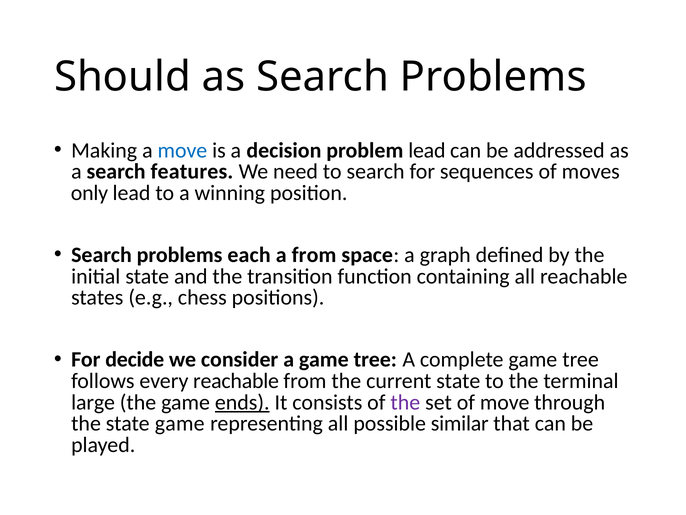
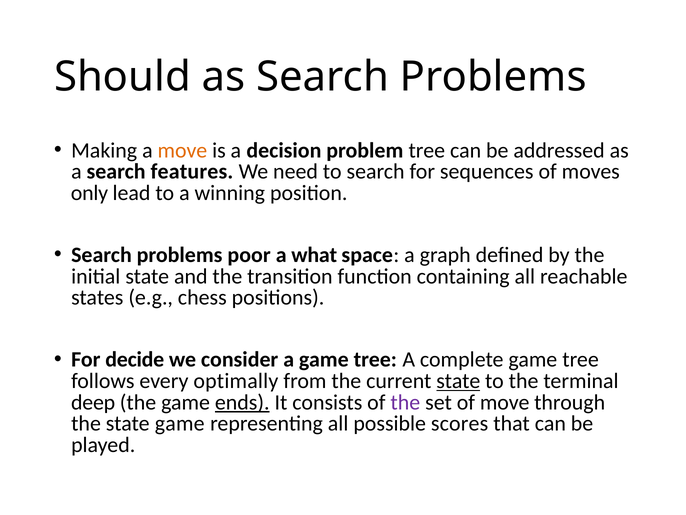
move at (182, 150) colour: blue -> orange
problem lead: lead -> tree
each: each -> poor
a from: from -> what
every reachable: reachable -> optimally
state at (458, 381) underline: none -> present
large: large -> deep
similar: similar -> scores
